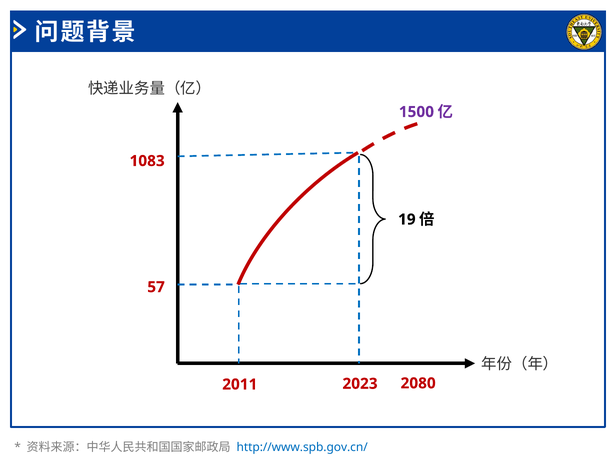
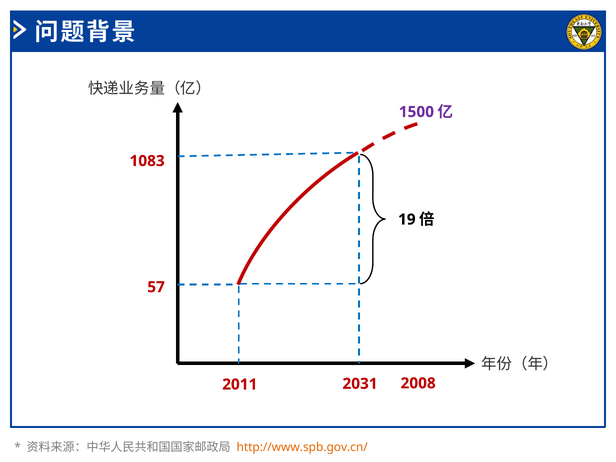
2080: 2080 -> 2008
2023: 2023 -> 2031
http://www.spb.gov.cn/ colour: blue -> orange
